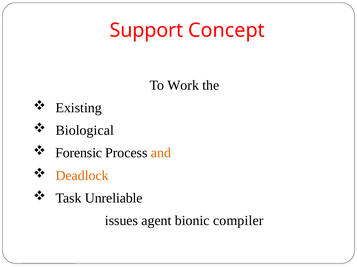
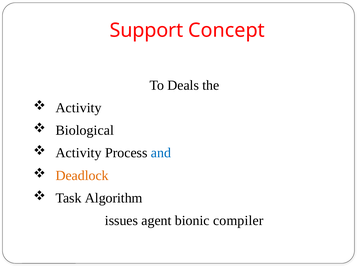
Work: Work -> Deals
Existing at (79, 108): Existing -> Activity
Forensic at (79, 153): Forensic -> Activity
and colour: orange -> blue
Unreliable: Unreliable -> Algorithm
